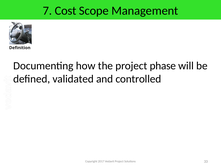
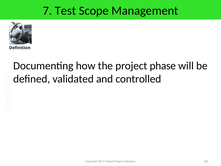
Cost: Cost -> Test
